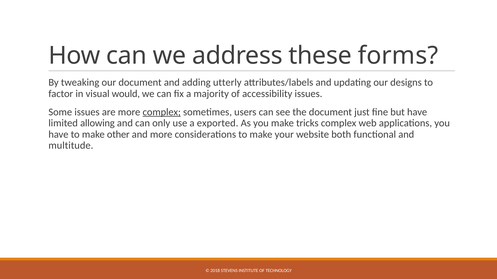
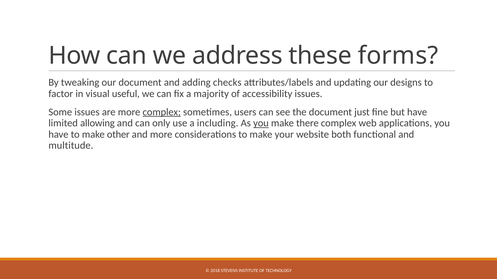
utterly: utterly -> checks
would: would -> useful
exported: exported -> including
you at (261, 123) underline: none -> present
tricks: tricks -> there
